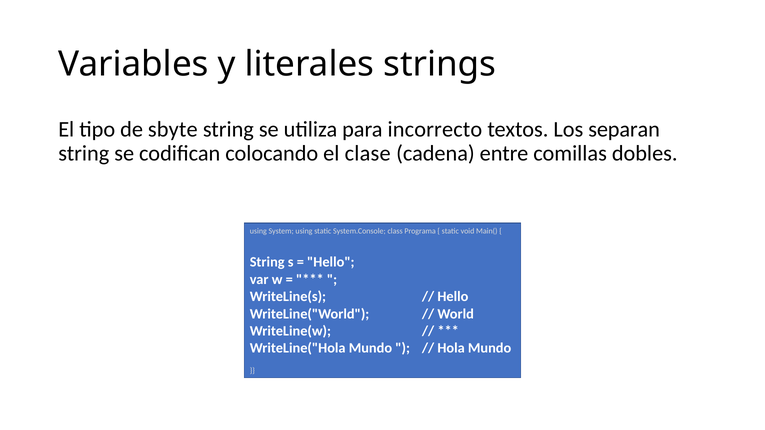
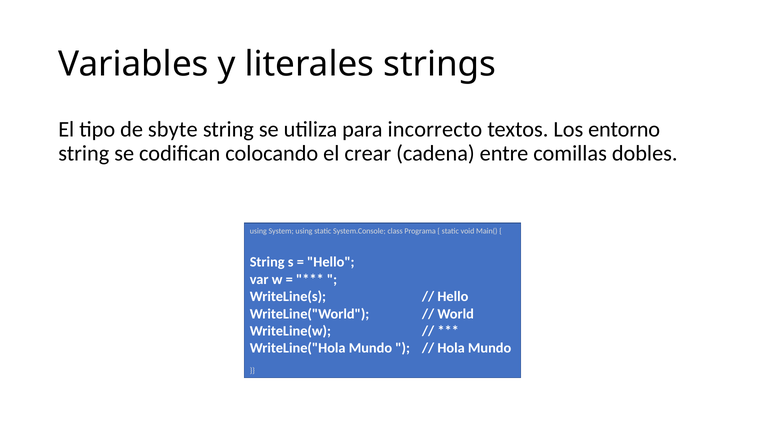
separan: separan -> entorno
clase: clase -> crear
